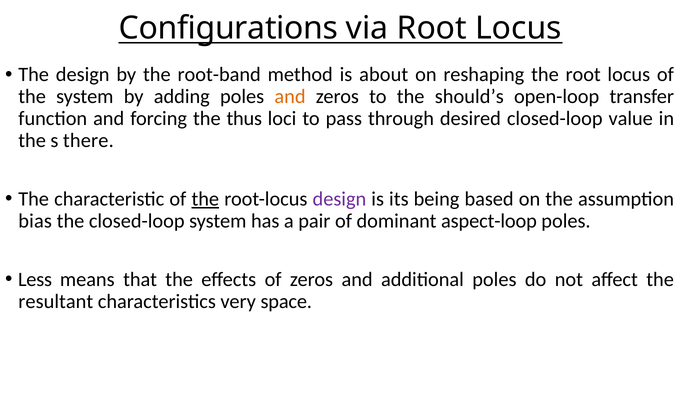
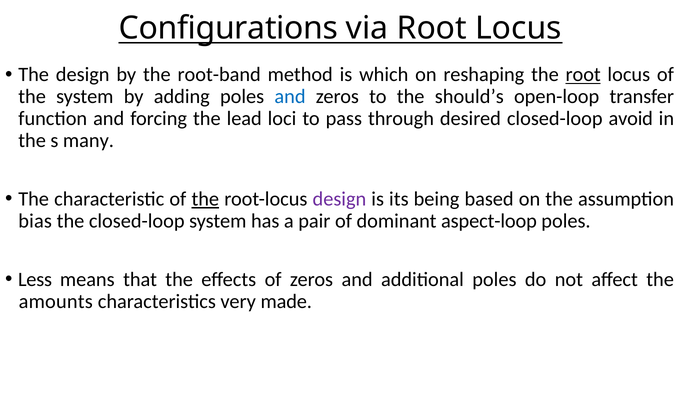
about: about -> which
root at (583, 75) underline: none -> present
and at (290, 96) colour: orange -> blue
thus: thus -> lead
value: value -> avoid
there: there -> many
resultant: resultant -> amounts
space: space -> made
